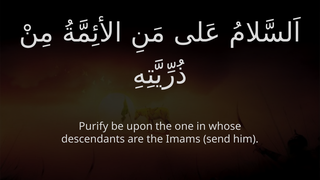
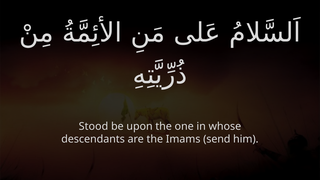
Purify: Purify -> Stood
